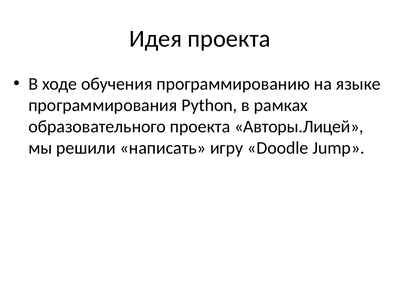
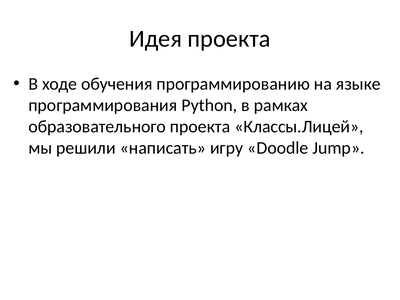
Авторы.Лицей: Авторы.Лицей -> Классы.Лицей
